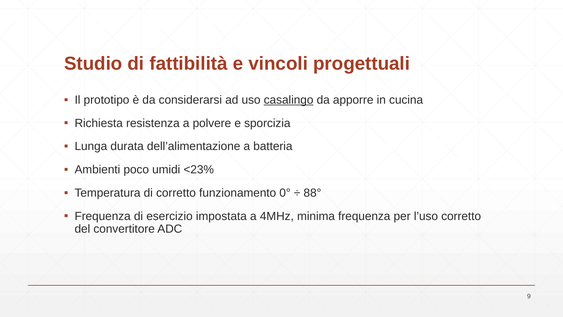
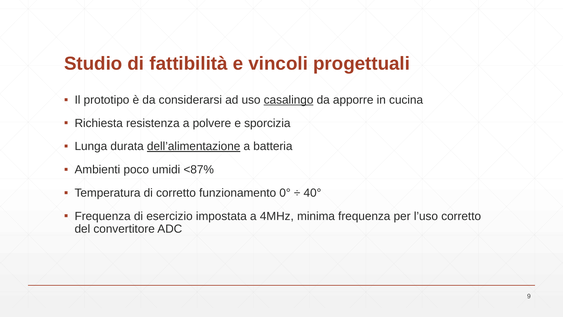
dell’alimentazione underline: none -> present
<23%: <23% -> <87%
88°: 88° -> 40°
